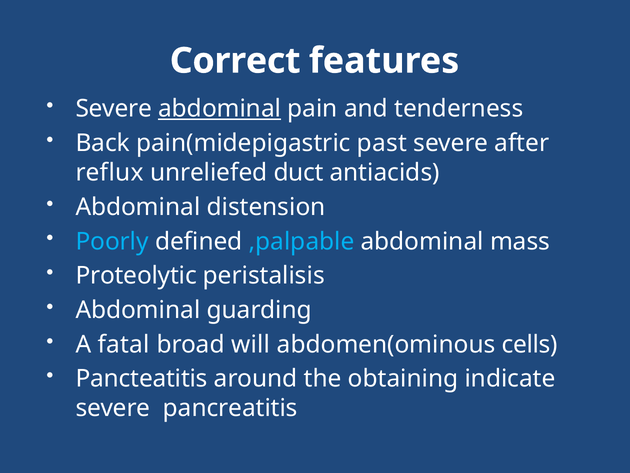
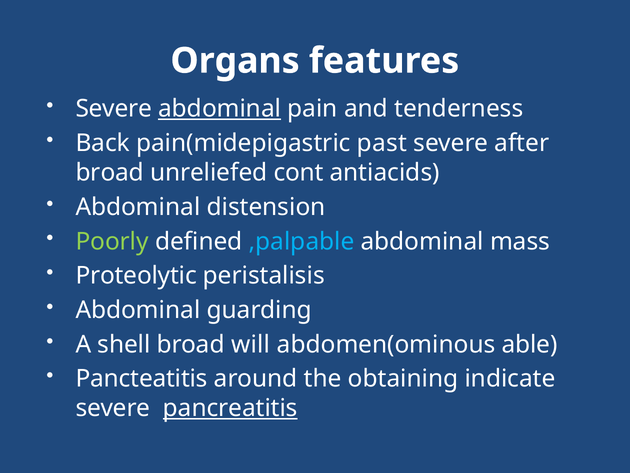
Correct: Correct -> Organs
reflux at (110, 173): reflux -> broad
duct: duct -> cont
Poorly colour: light blue -> light green
fatal: fatal -> shell
cells: cells -> able
pancreatitis underline: none -> present
